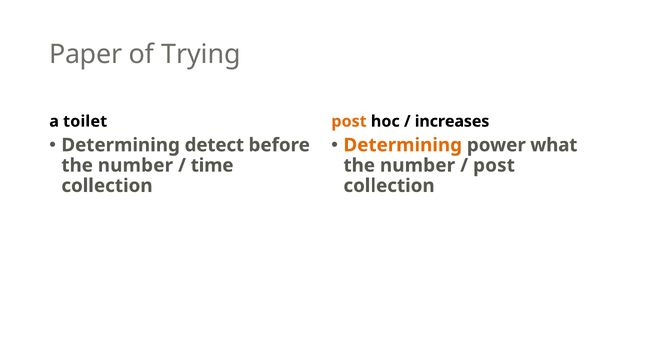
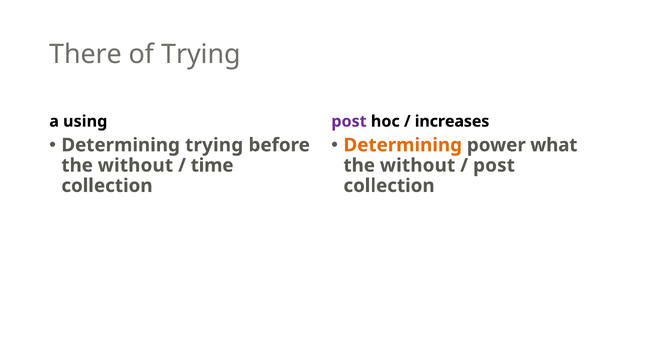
Paper: Paper -> There
toilet: toilet -> using
post at (349, 121) colour: orange -> purple
Determining detect: detect -> trying
number at (135, 165): number -> without
number at (418, 165): number -> without
